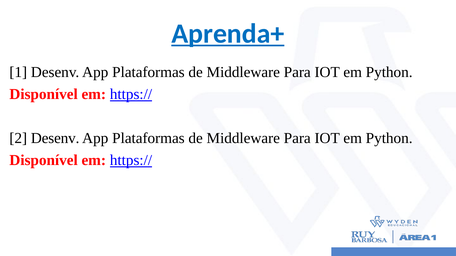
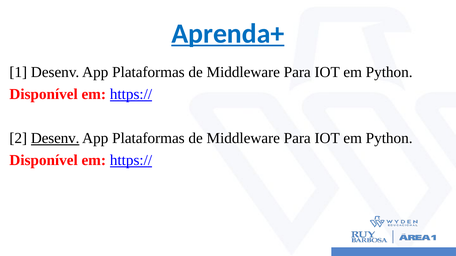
Desenv at (55, 138) underline: none -> present
